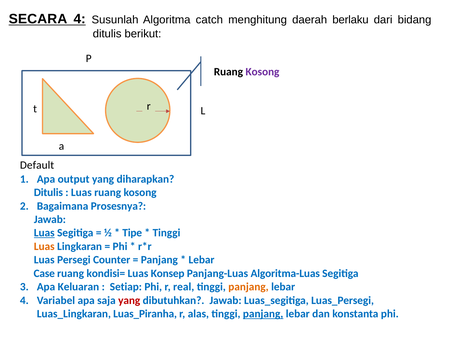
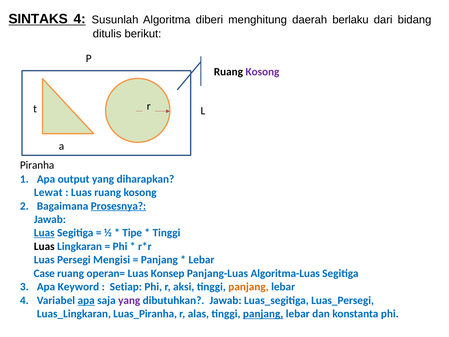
SECARA: SECARA -> SINTAKS
catch: catch -> diberi
Default: Default -> Piranha
Ditulis at (48, 192): Ditulis -> Lewat
Prosesnya underline: none -> present
Luas at (44, 246) colour: orange -> black
Counter: Counter -> Mengisi
kondisi=: kondisi= -> operan=
Keluaran: Keluaran -> Keyword
real: real -> aksi
apa at (86, 300) underline: none -> present
yang at (129, 300) colour: red -> purple
